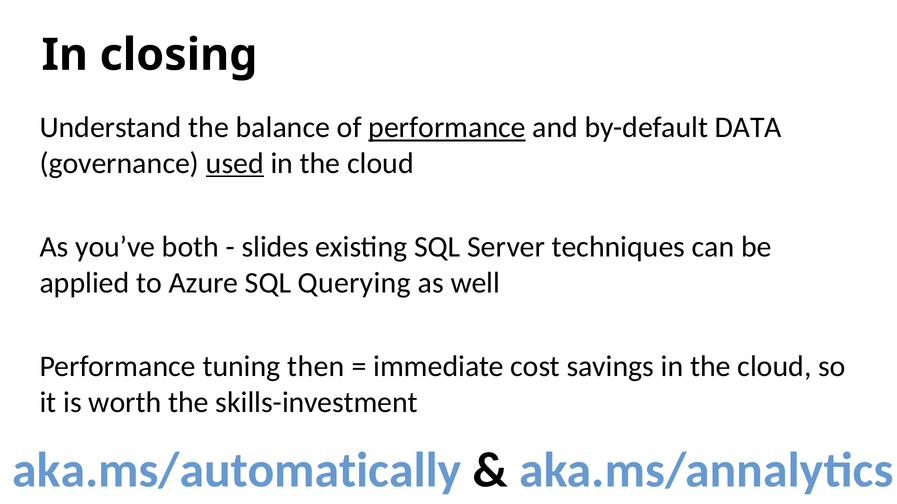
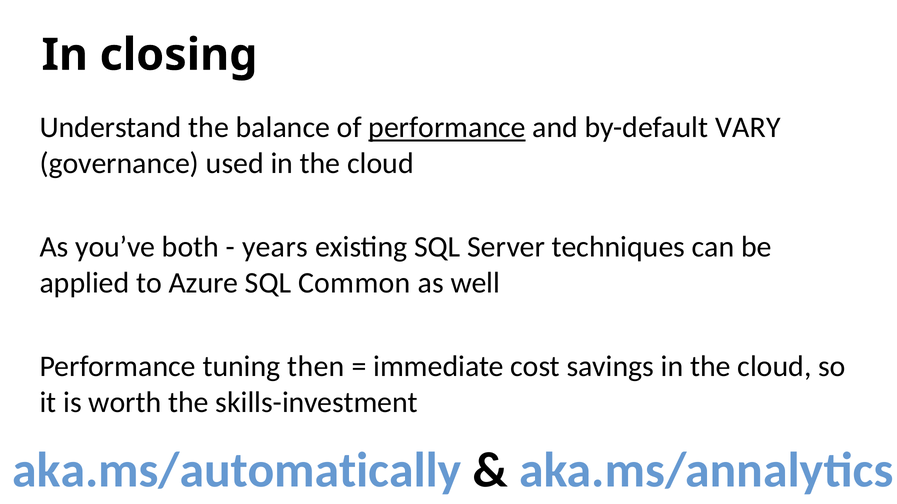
DATA: DATA -> VARY
used underline: present -> none
slides: slides -> years
Querying: Querying -> Common
